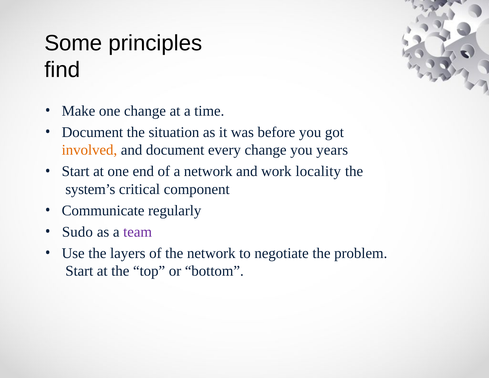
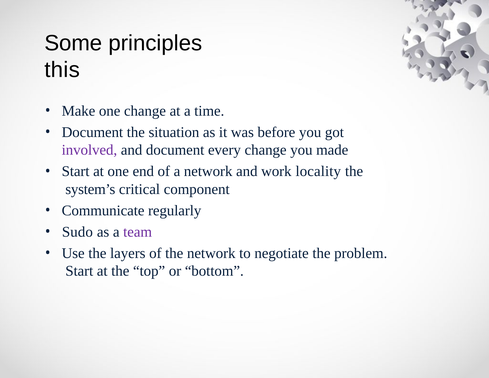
find: find -> this
involved colour: orange -> purple
years: years -> made
